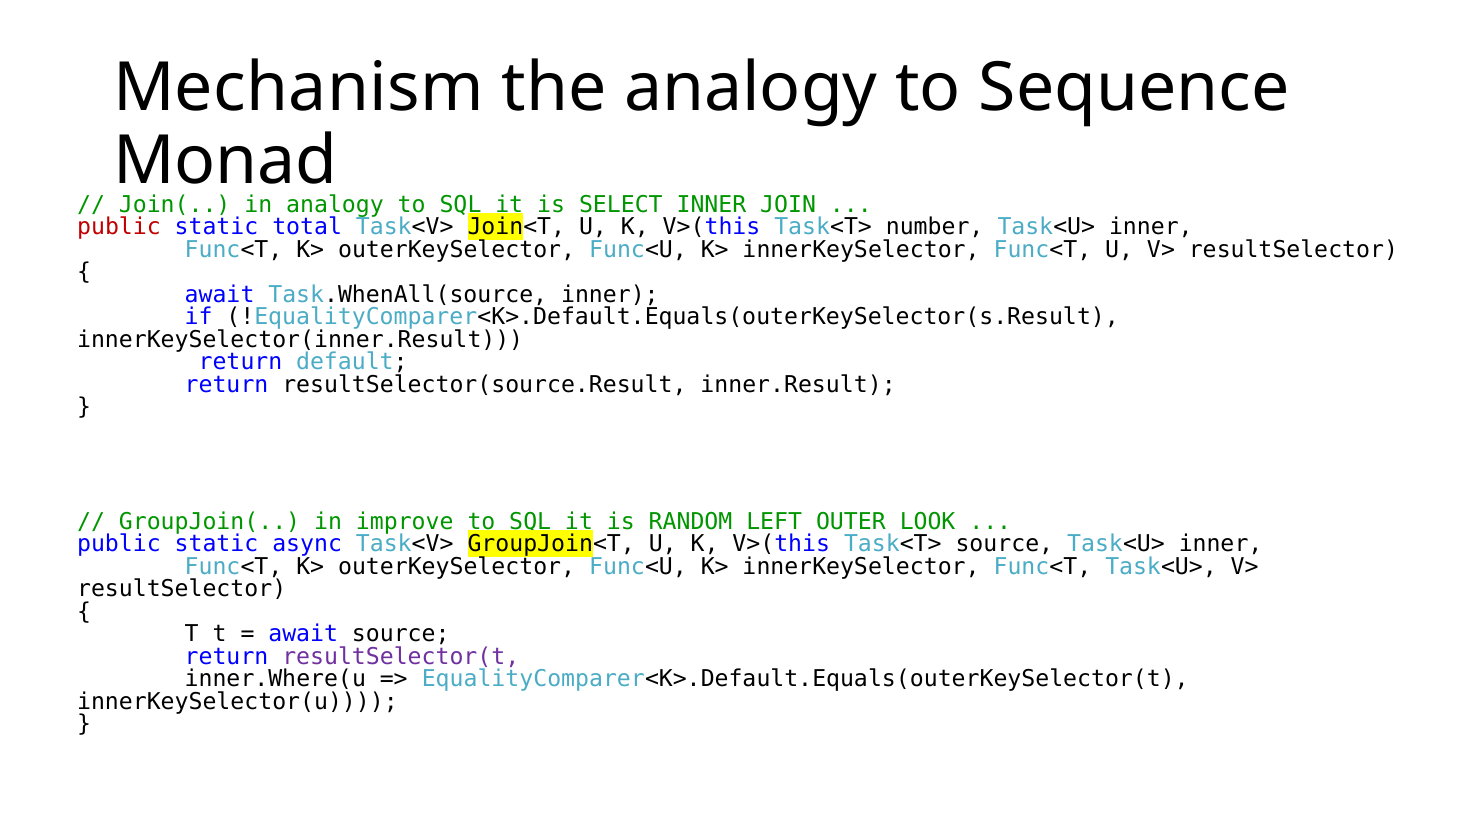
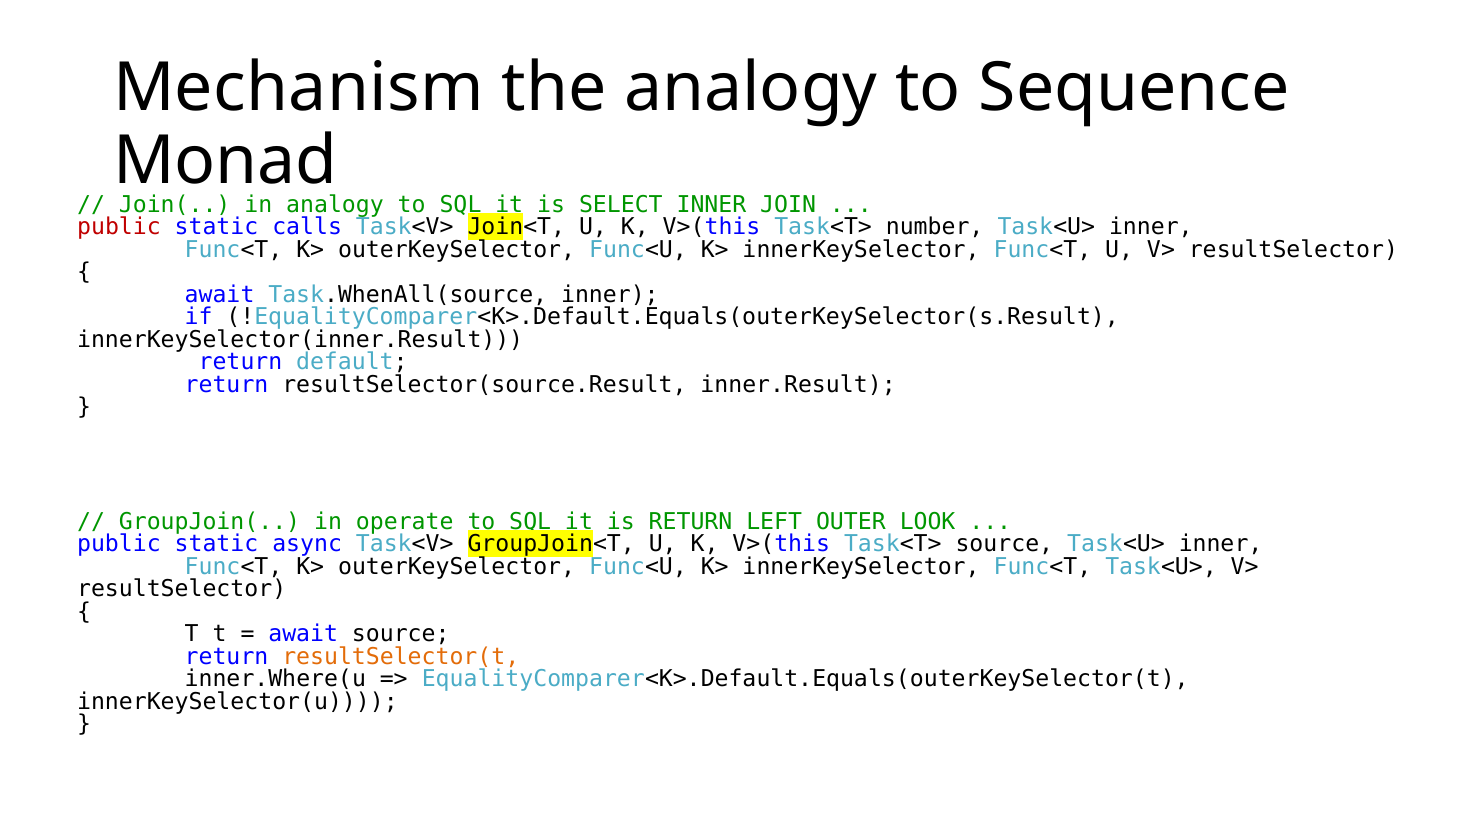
total: total -> calls
improve: improve -> operate
is RANDOM: RANDOM -> RETURN
resultSelector(t colour: purple -> orange
